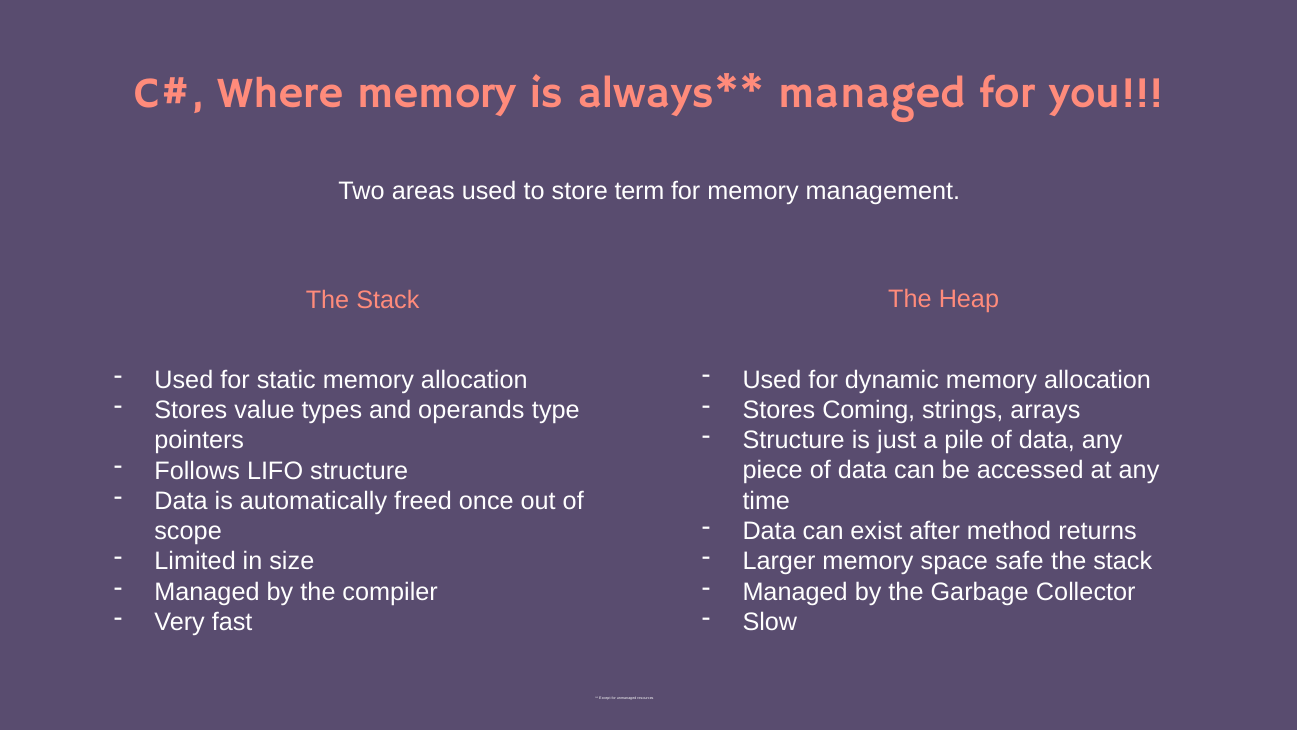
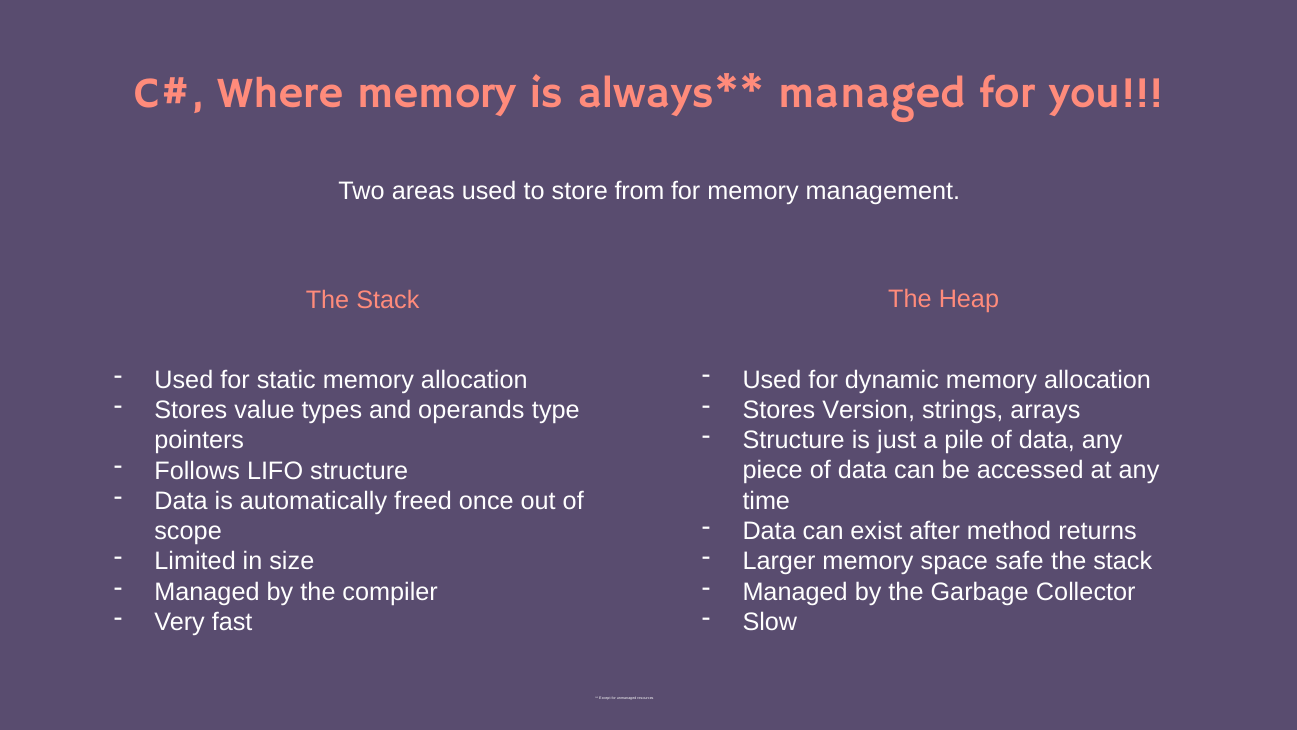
term: term -> from
Coming: Coming -> Version
